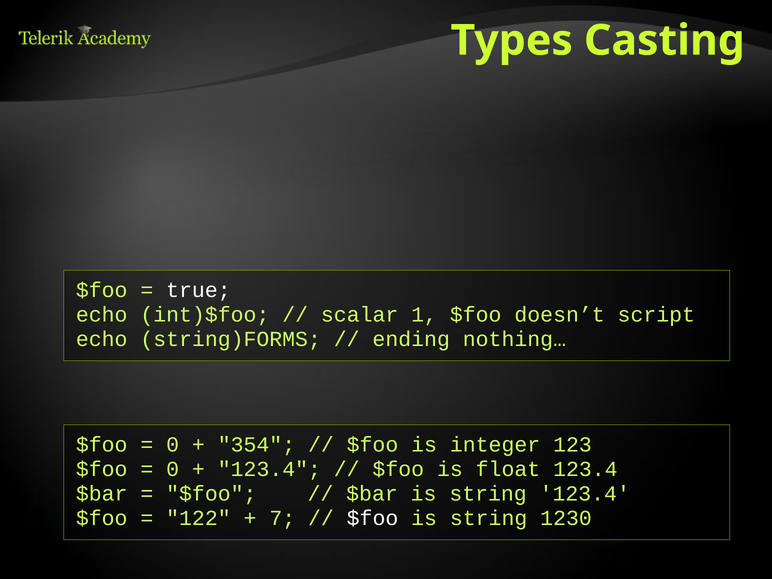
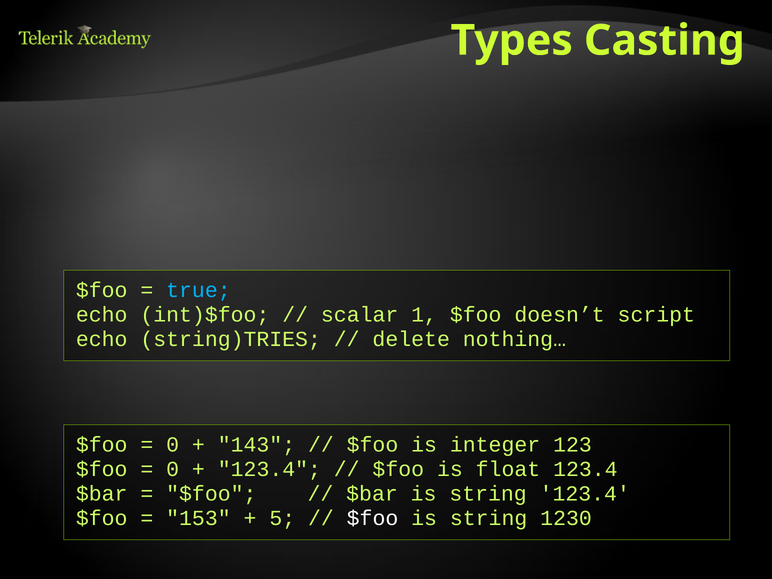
true colour: white -> light blue
string)FORMS: string)FORMS -> string)TRIES
ending: ending -> delete
354: 354 -> 143
122: 122 -> 153
7: 7 -> 5
